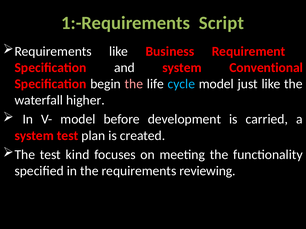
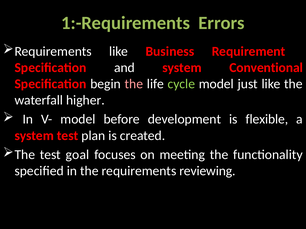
Script: Script -> Errors
cycle colour: light blue -> light green
carried: carried -> flexible
kind: kind -> goal
